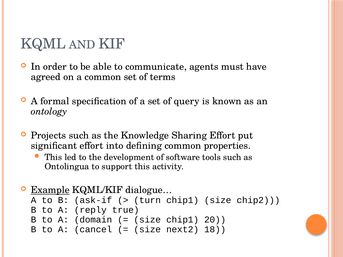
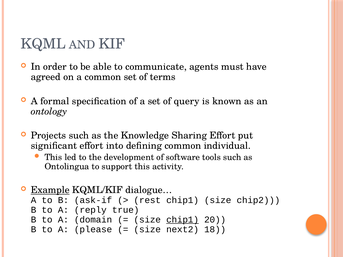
properties: properties -> individual
turn: turn -> rest
chip1 at (183, 220) underline: none -> present
cancel: cancel -> please
